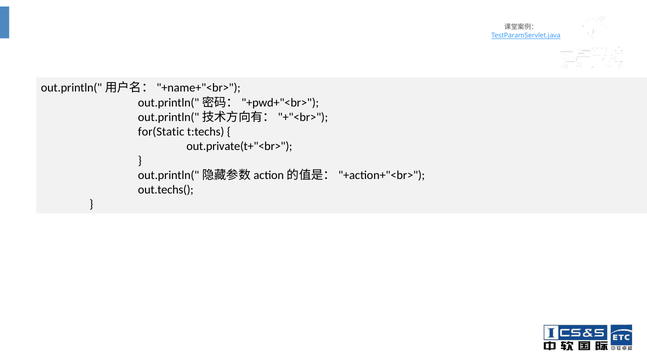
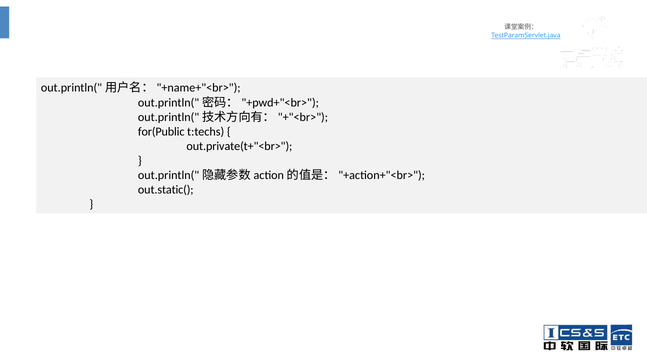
for(Static: for(Static -> for(Public
out.techs(: out.techs( -> out.static(
